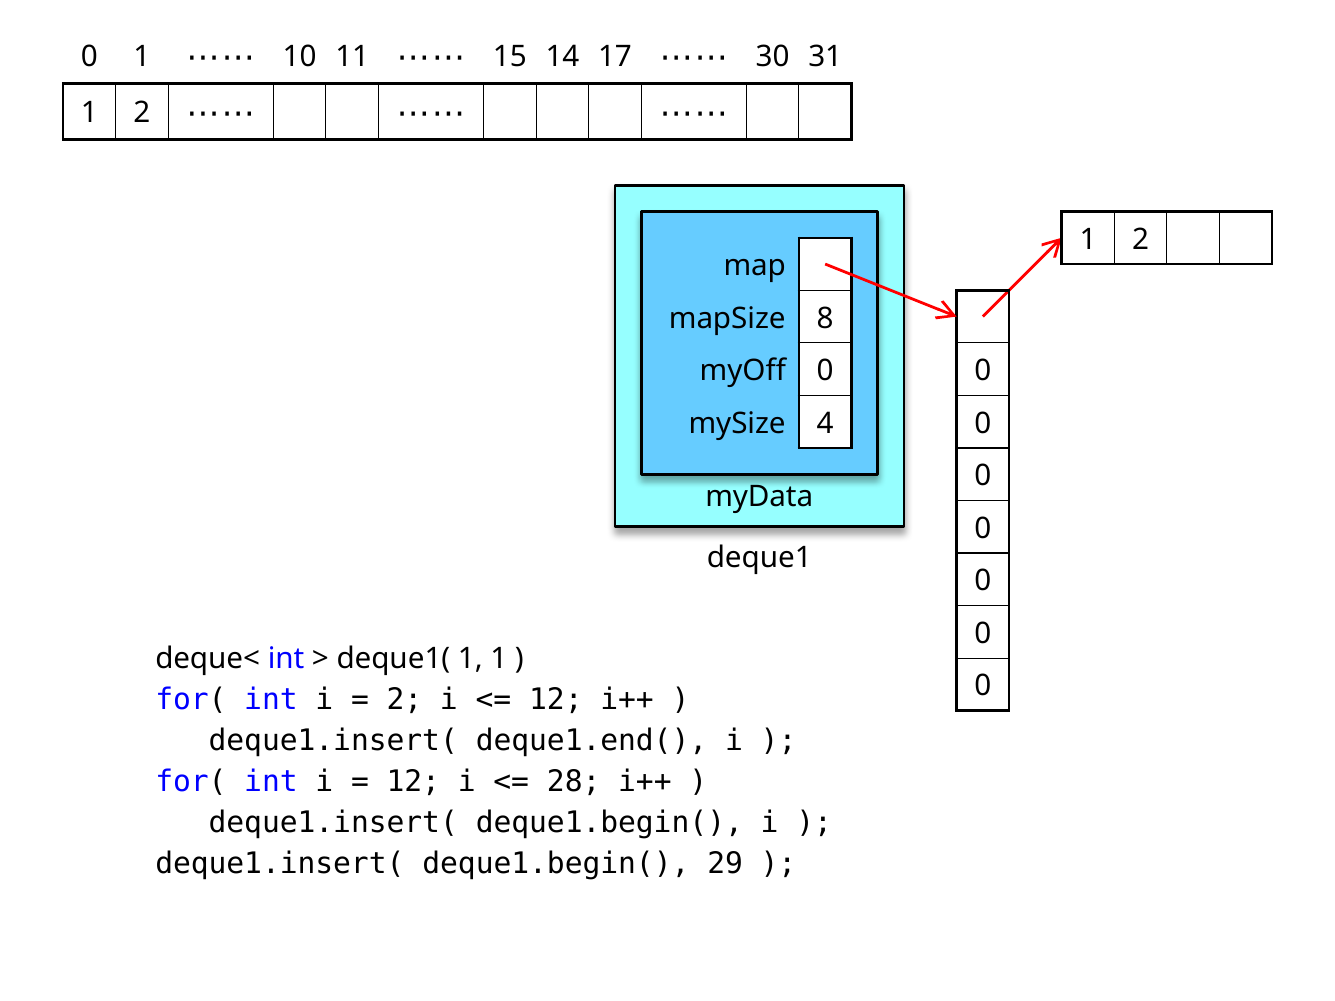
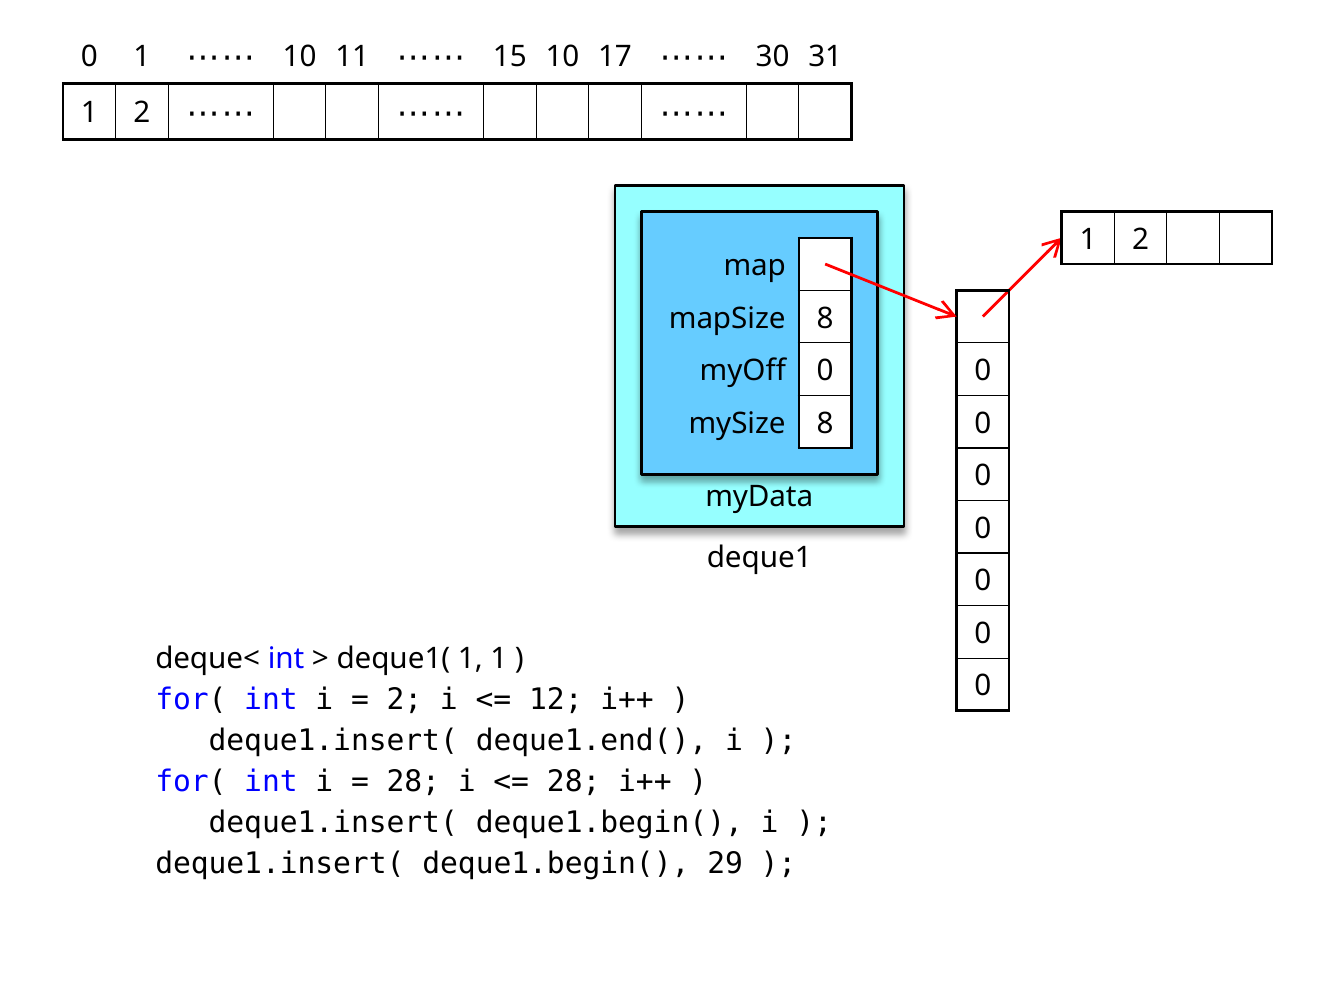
15 14: 14 -> 10
mySize 4: 4 -> 8
12 at (413, 782): 12 -> 28
